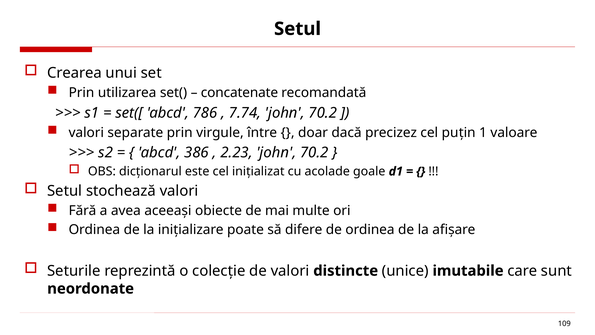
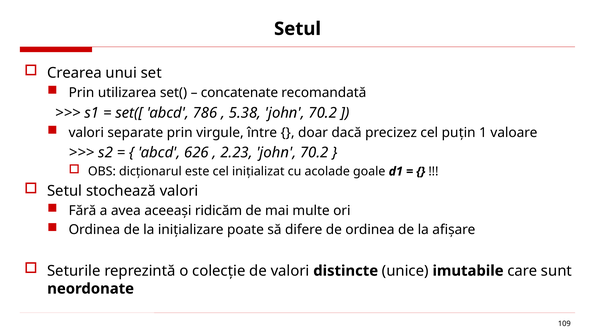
7.74: 7.74 -> 5.38
386: 386 -> 626
obiecte: obiecte -> ridicăm
